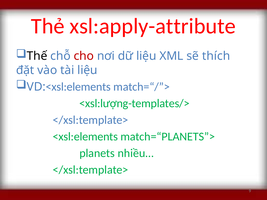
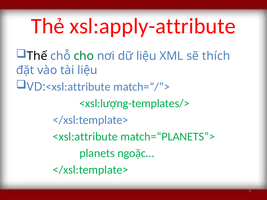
cho colour: red -> green
<xsl:elements at (78, 87): <xsl:elements -> <xsl:attribute
<xsl:elements at (85, 137): <xsl:elements -> <xsl:attribute
nhiều…: nhiều… -> ngoặc…
